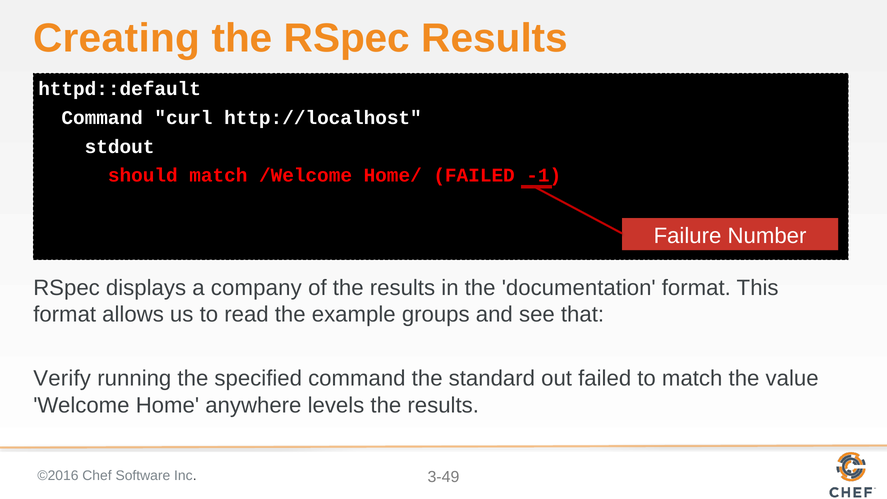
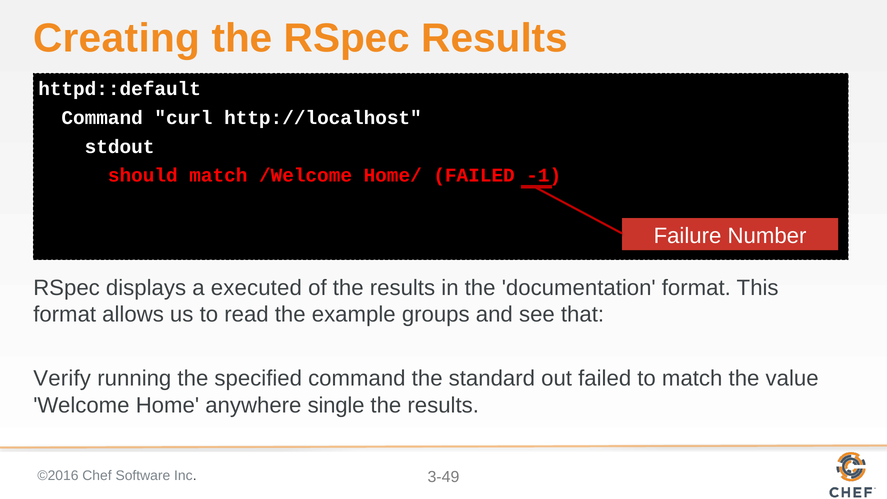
company: company -> executed
levels: levels -> single
